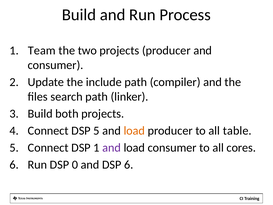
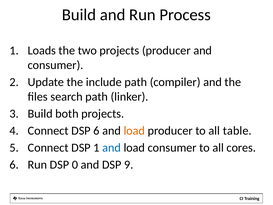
Team: Team -> Loads
DSP 5: 5 -> 6
and at (112, 148) colour: purple -> blue
DSP 6: 6 -> 9
